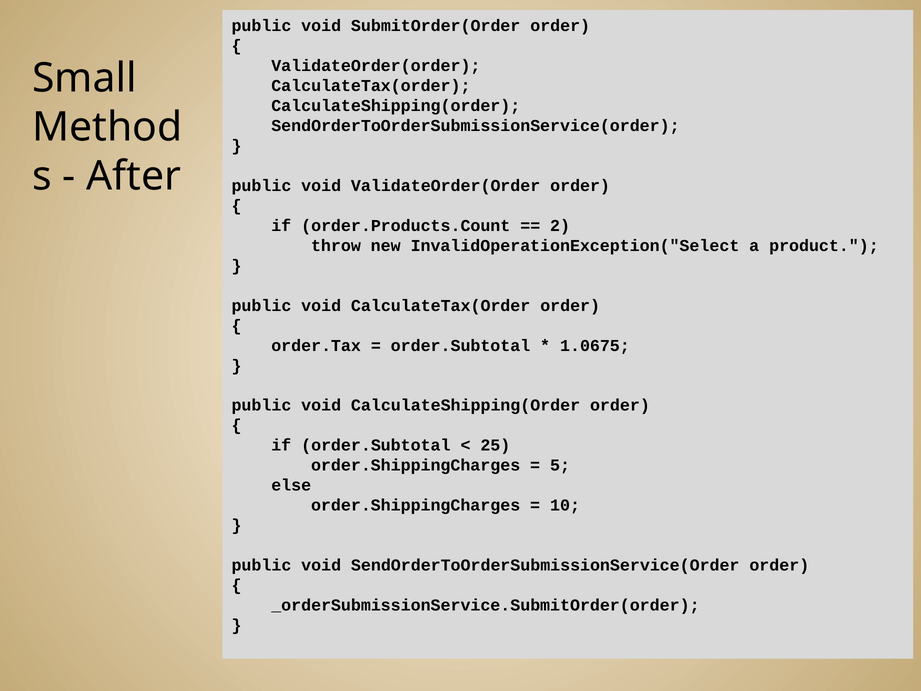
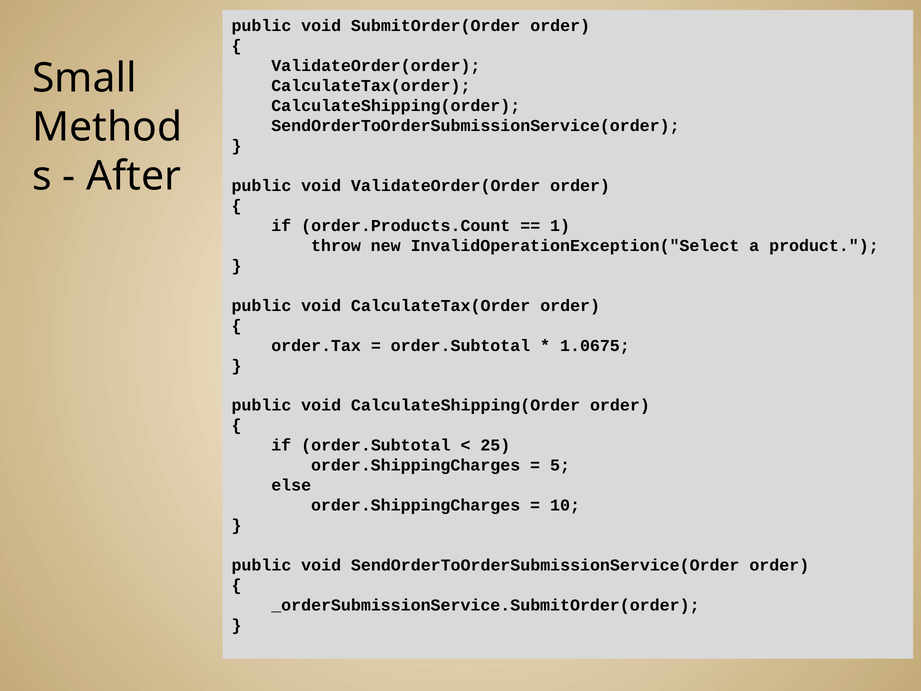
2: 2 -> 1
